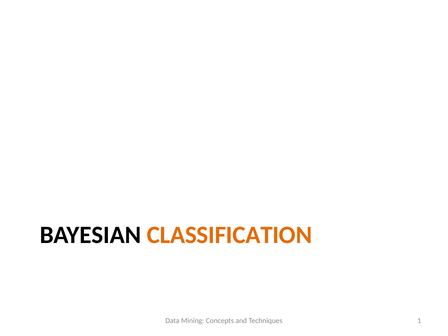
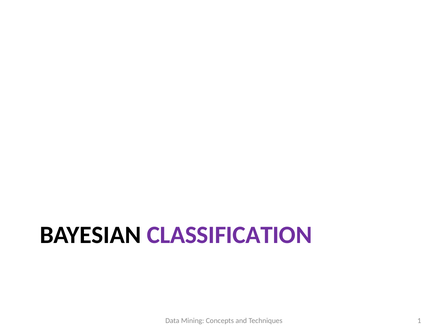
CLASSIFICATION colour: orange -> purple
